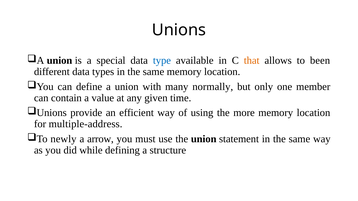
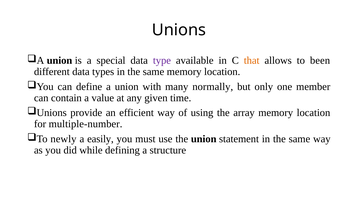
type colour: blue -> purple
more: more -> array
multiple-address: multiple-address -> multiple-number
arrow: arrow -> easily
